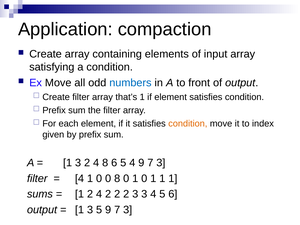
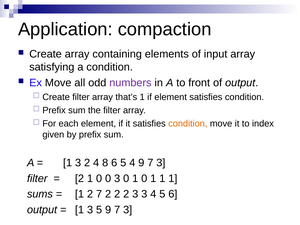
numbers colour: blue -> purple
4 at (79, 178): 4 -> 2
0 8: 8 -> 3
1 2 4: 4 -> 7
